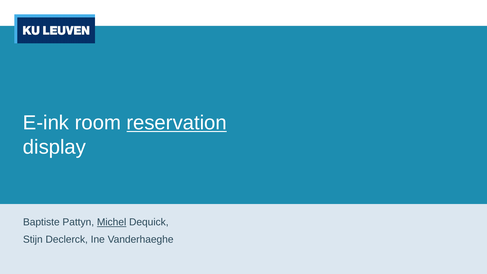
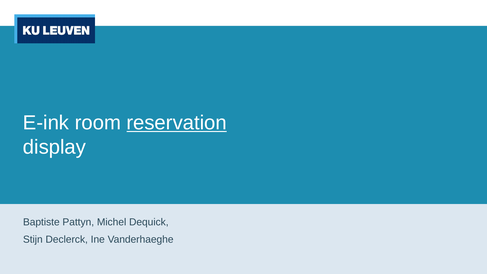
Michel underline: present -> none
